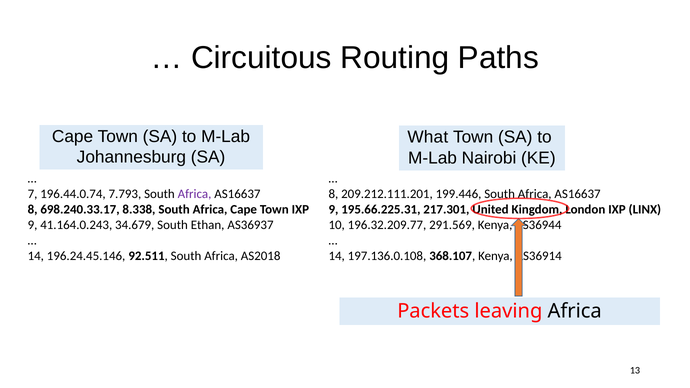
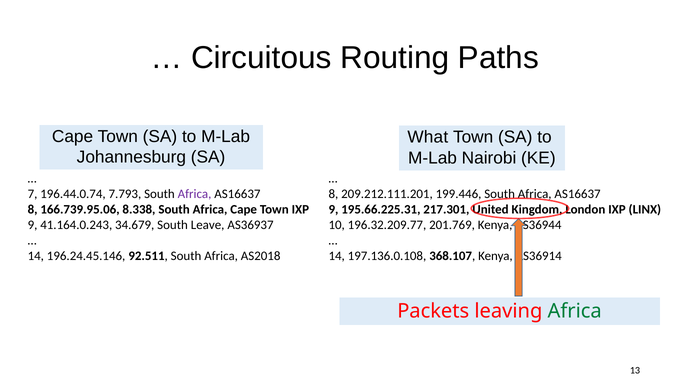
698.240.33.17: 698.240.33.17 -> 166.739.95.06
Ethan: Ethan -> Leave
291.569: 291.569 -> 201.769
Africa at (575, 311) colour: black -> green
